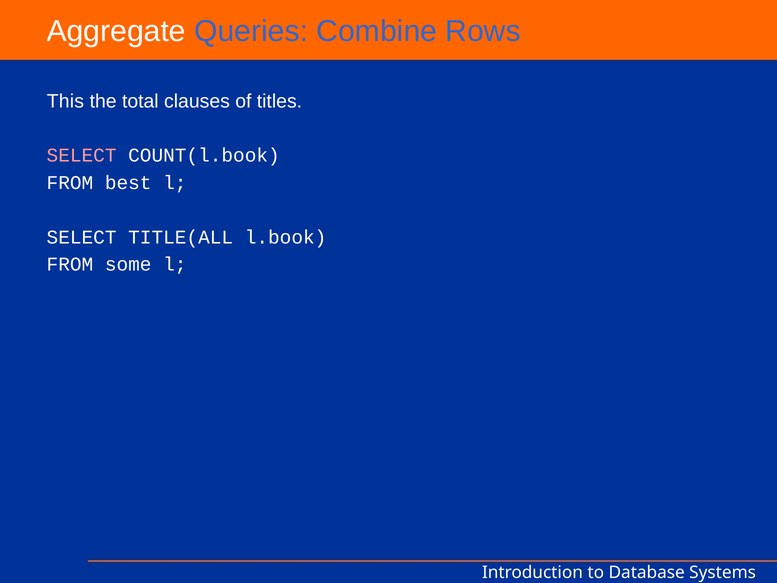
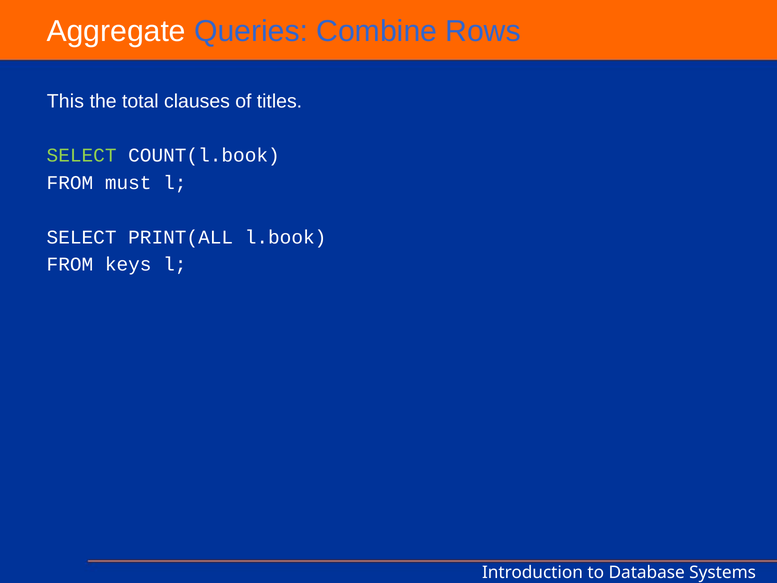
SELECT at (82, 155) colour: pink -> light green
best: best -> must
TITLE(ALL: TITLE(ALL -> PRINT(ALL
some: some -> keys
